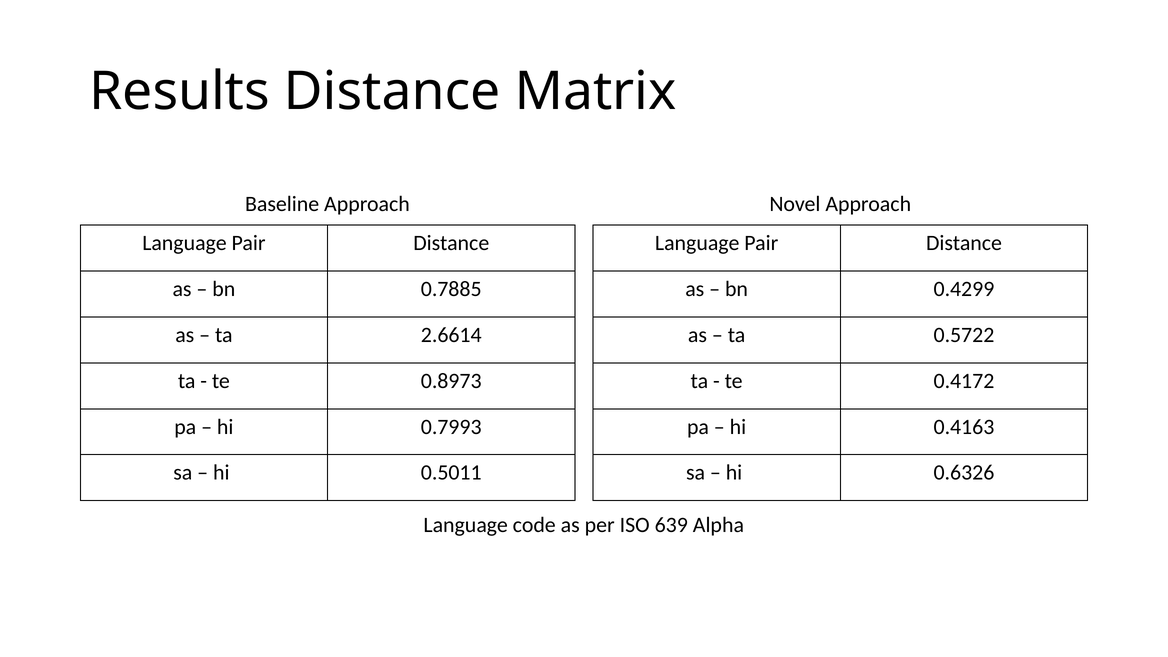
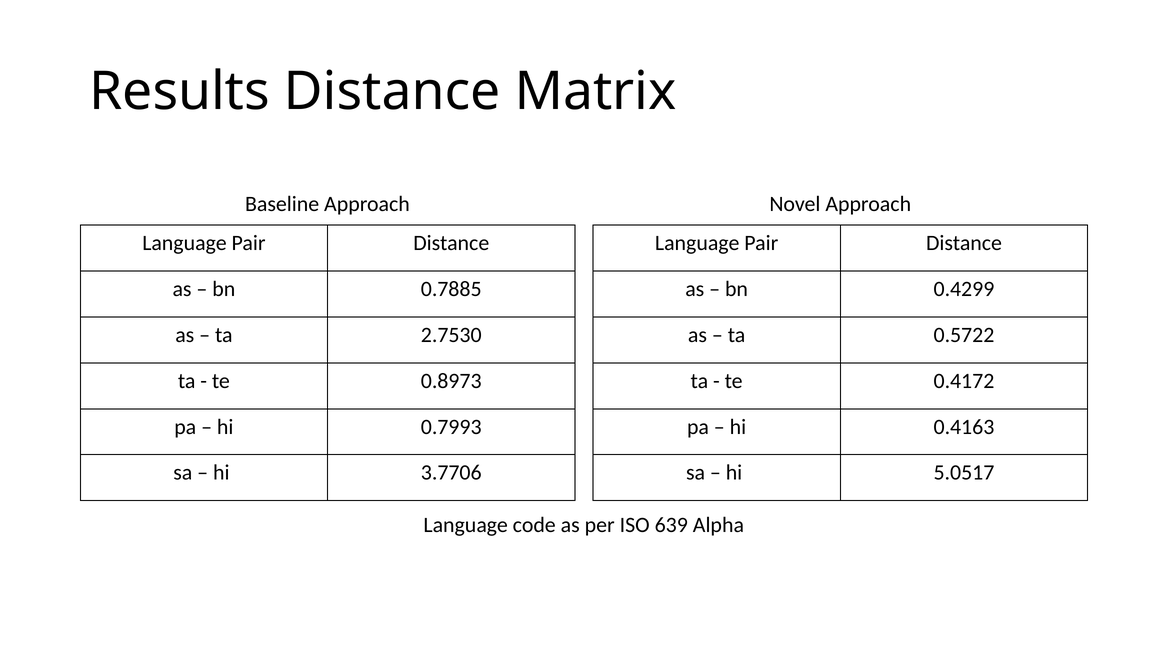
2.6614: 2.6614 -> 2.7530
0.5011: 0.5011 -> 3.7706
0.6326: 0.6326 -> 5.0517
